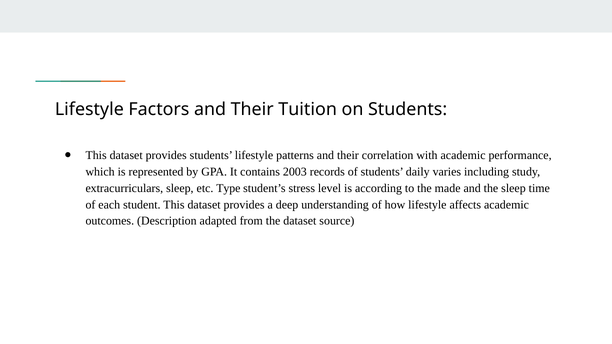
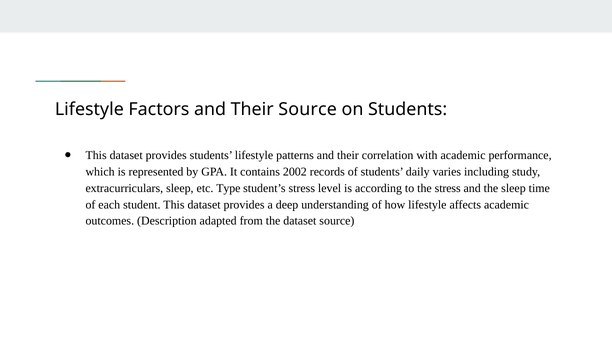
Their Tuition: Tuition -> Source
2003: 2003 -> 2002
the made: made -> stress
